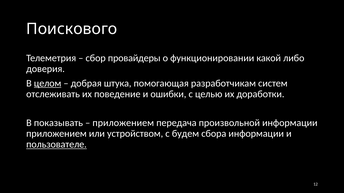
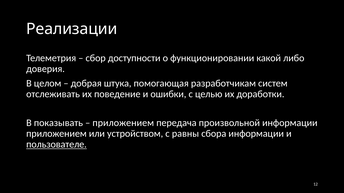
Поискового: Поискового -> Реализации
провайдеры: провайдеры -> доступности
целом underline: present -> none
будем: будем -> равны
